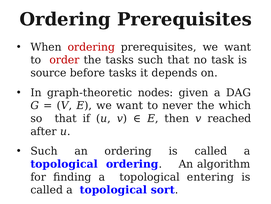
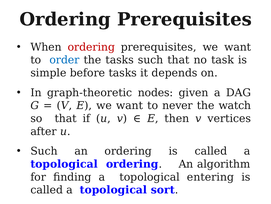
order colour: red -> blue
source: source -> simple
which: which -> watch
reached: reached -> vertices
